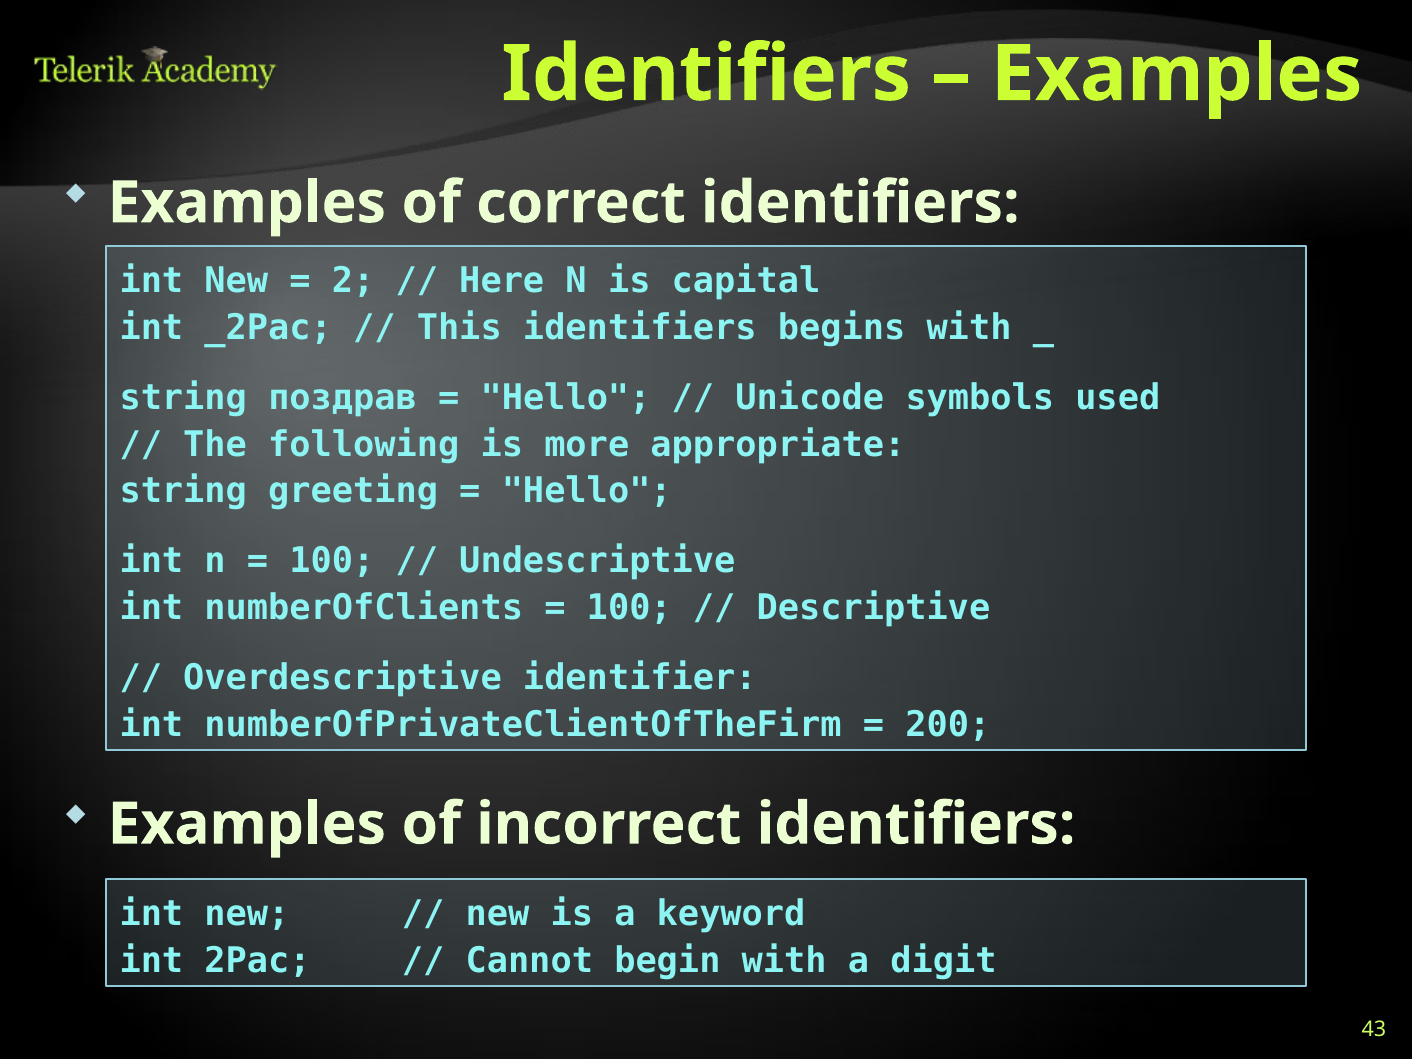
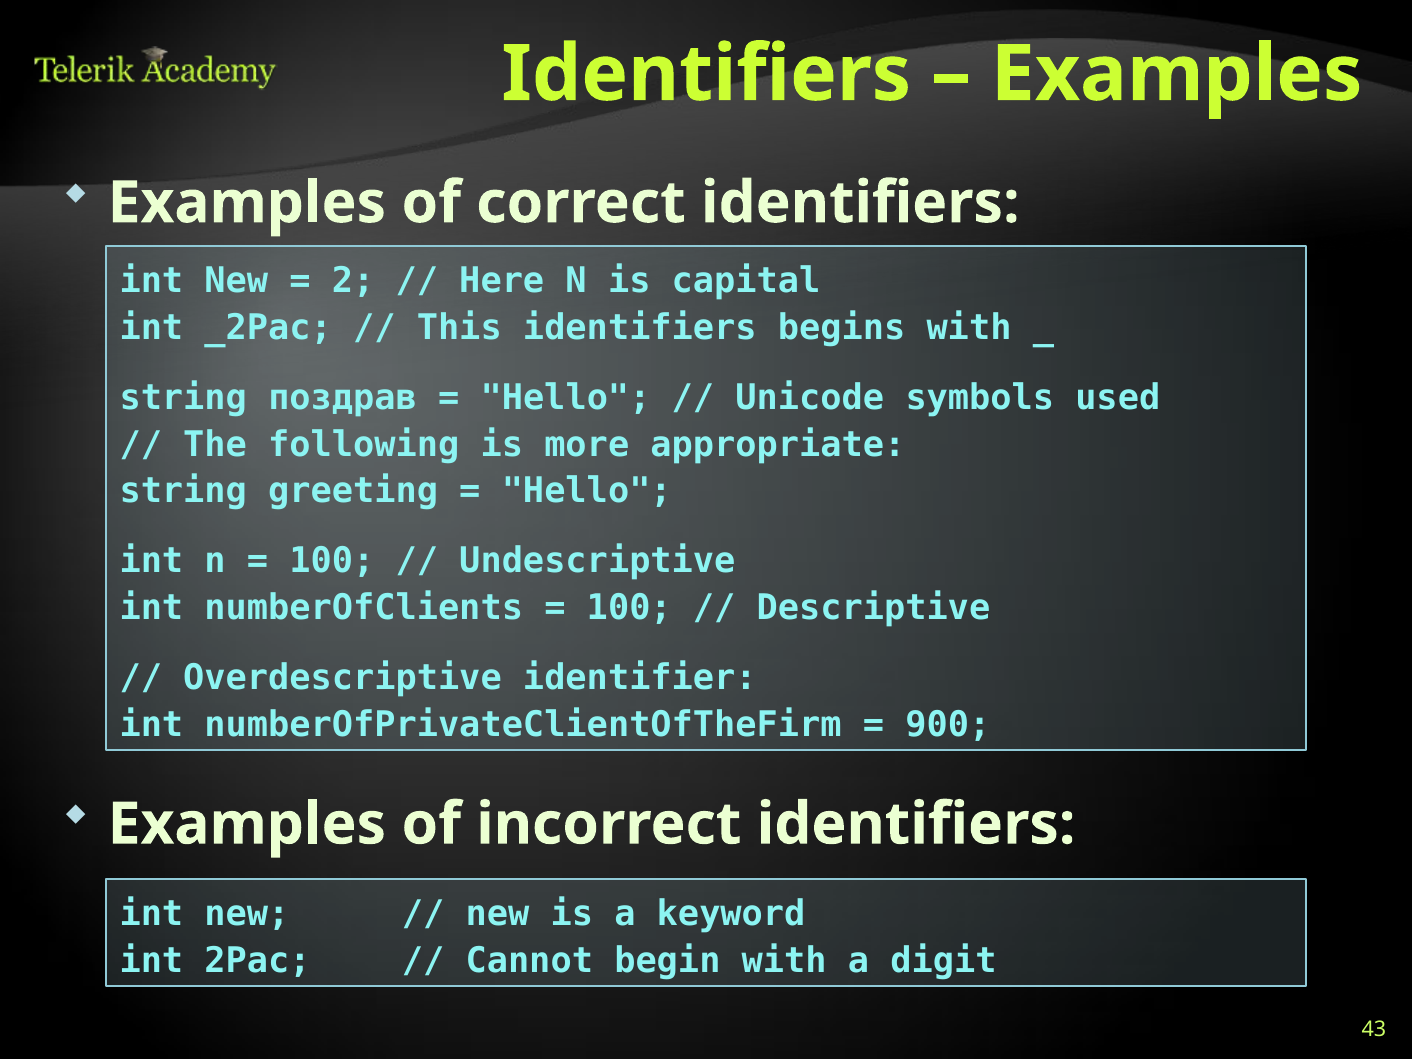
200: 200 -> 900
